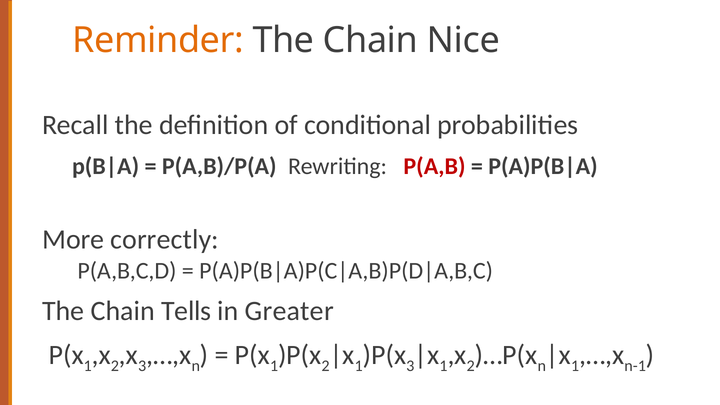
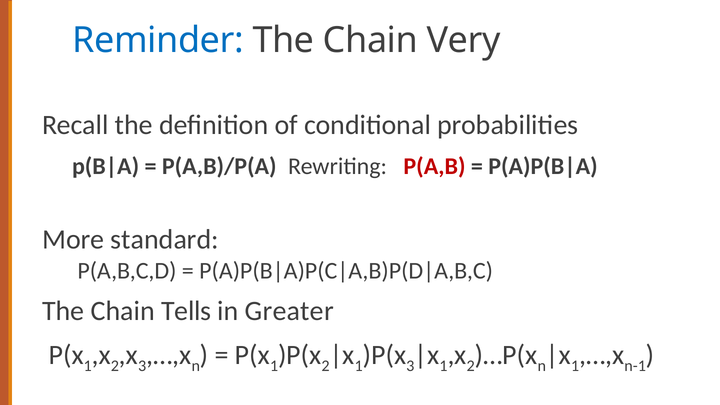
Reminder colour: orange -> blue
Nice: Nice -> Very
correctly: correctly -> standard
